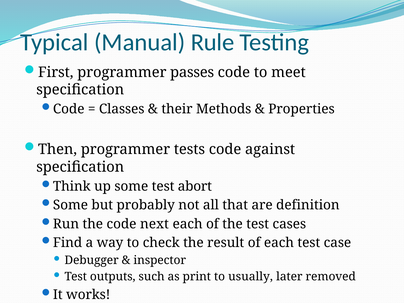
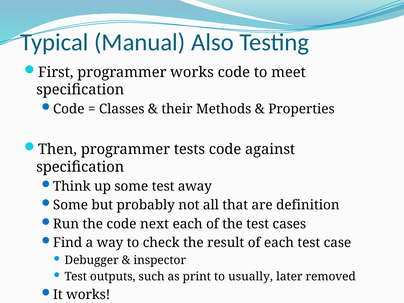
Rule: Rule -> Also
programmer passes: passes -> works
test abort: abort -> away
